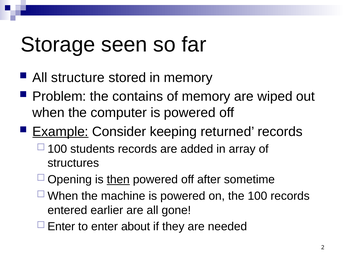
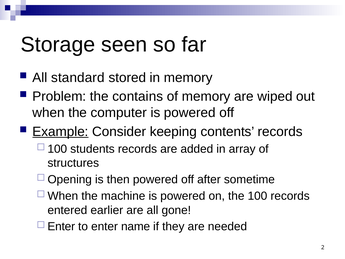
structure: structure -> standard
returned: returned -> contents
then underline: present -> none
about: about -> name
